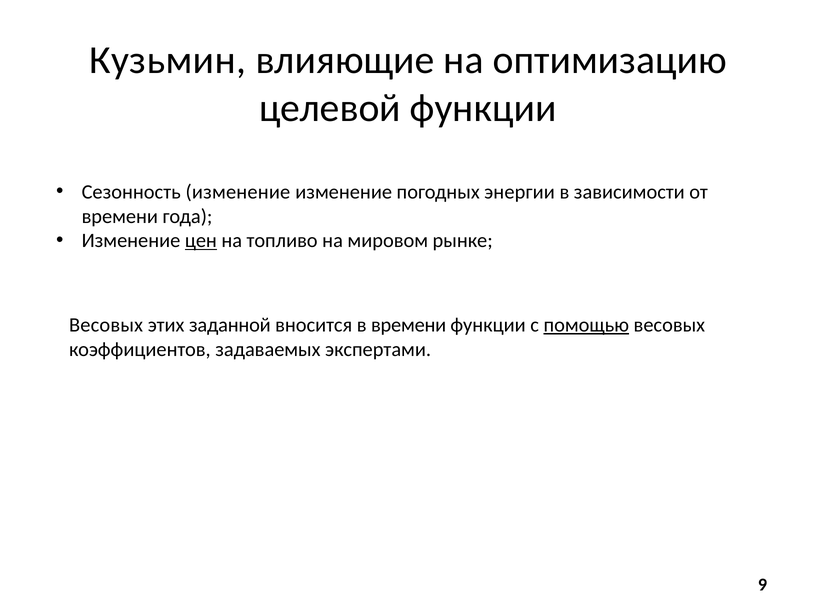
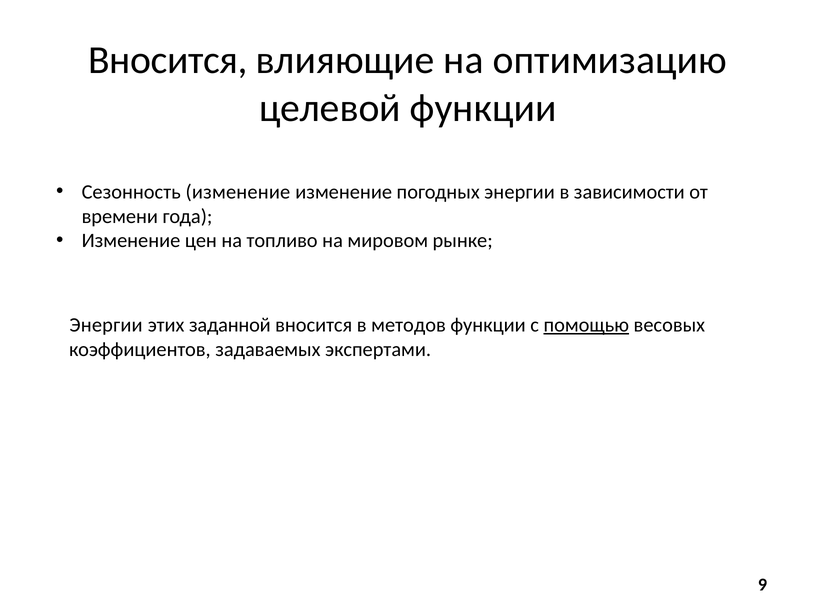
Кузьмин at (168, 60): Кузьмин -> Вносится
цен underline: present -> none
Весовых at (106, 325): Весовых -> Энергии
в времени: времени -> методов
